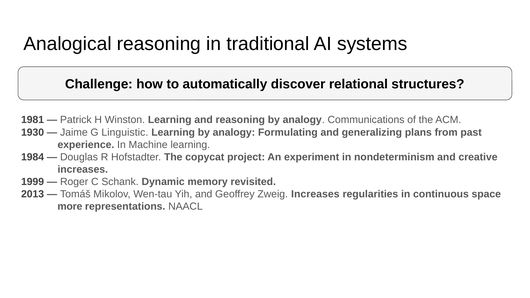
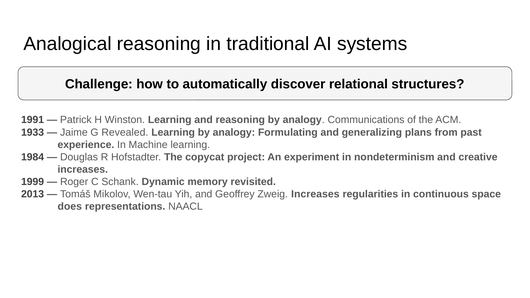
1981: 1981 -> 1991
1930: 1930 -> 1933
Linguistic: Linguistic -> Revealed
more: more -> does
